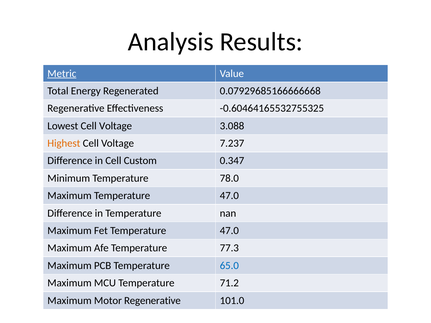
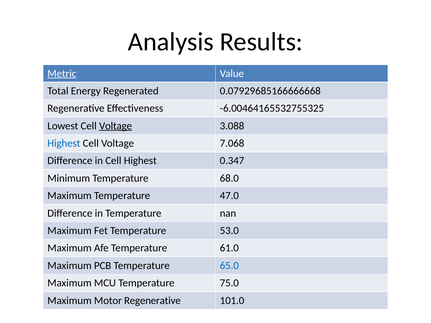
-0.60464165532755325: -0.60464165532755325 -> -6.00464165532755325
Voltage at (116, 126) underline: none -> present
Highest at (64, 143) colour: orange -> blue
7.237: 7.237 -> 7.068
Cell Custom: Custom -> Highest
78.0: 78.0 -> 68.0
Fet Temperature 47.0: 47.0 -> 53.0
77.3: 77.3 -> 61.0
71.2: 71.2 -> 75.0
